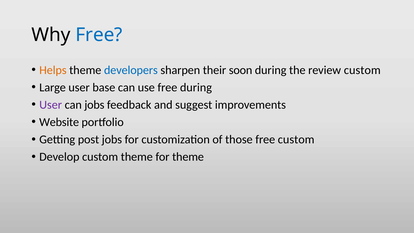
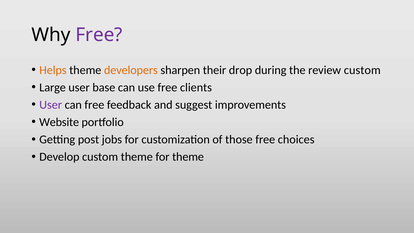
Free at (99, 35) colour: blue -> purple
developers colour: blue -> orange
soon: soon -> drop
free during: during -> clients
can jobs: jobs -> free
free custom: custom -> choices
